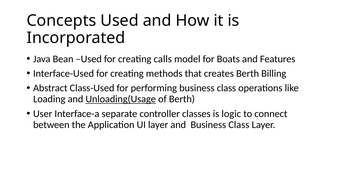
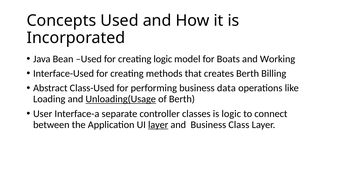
creating calls: calls -> logic
Features: Features -> Working
performing business class: class -> data
layer at (158, 125) underline: none -> present
